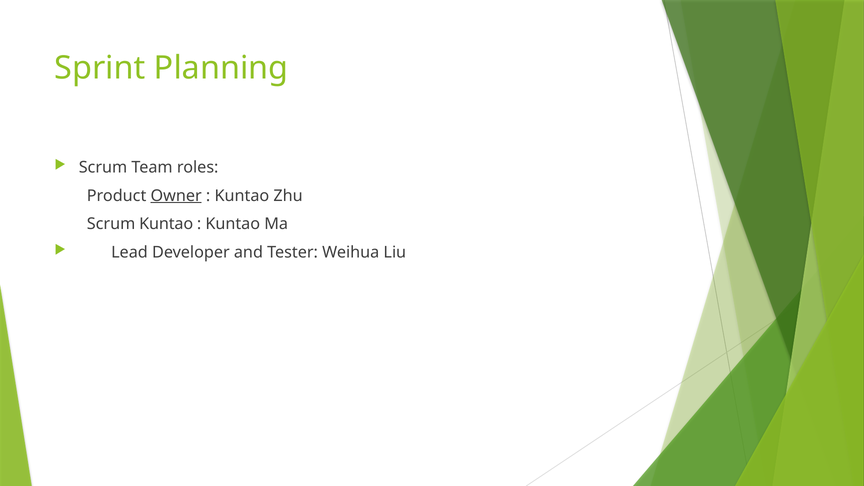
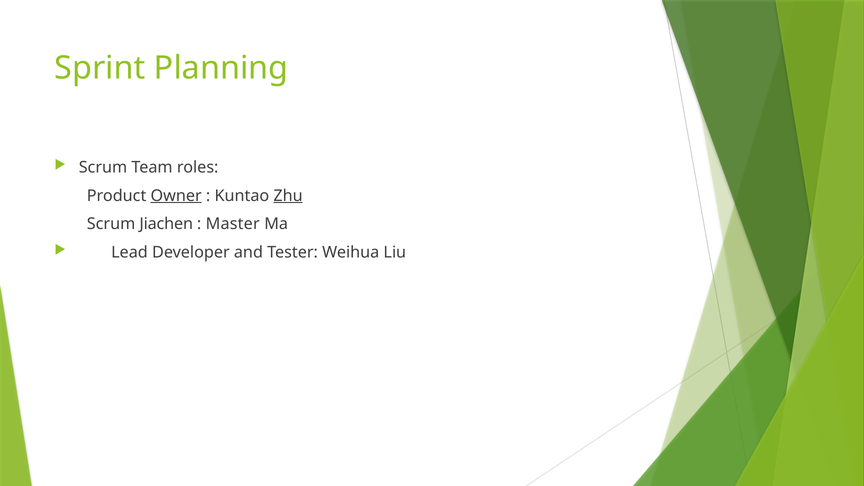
Zhu underline: none -> present
Scrum Kuntao: Kuntao -> Jiachen
Kuntao at (233, 224): Kuntao -> Master
